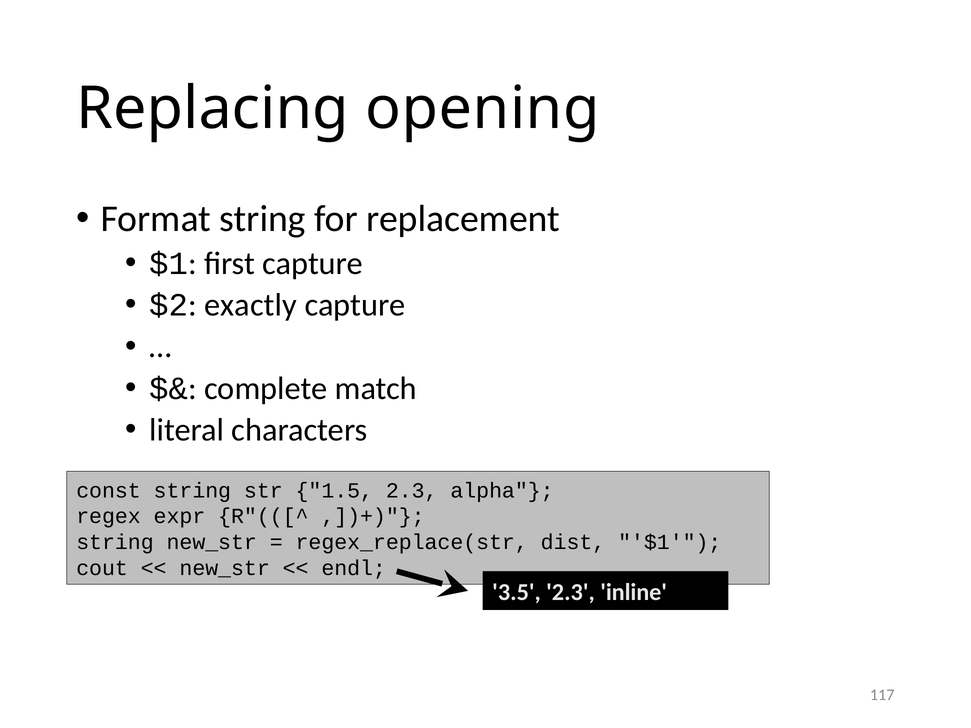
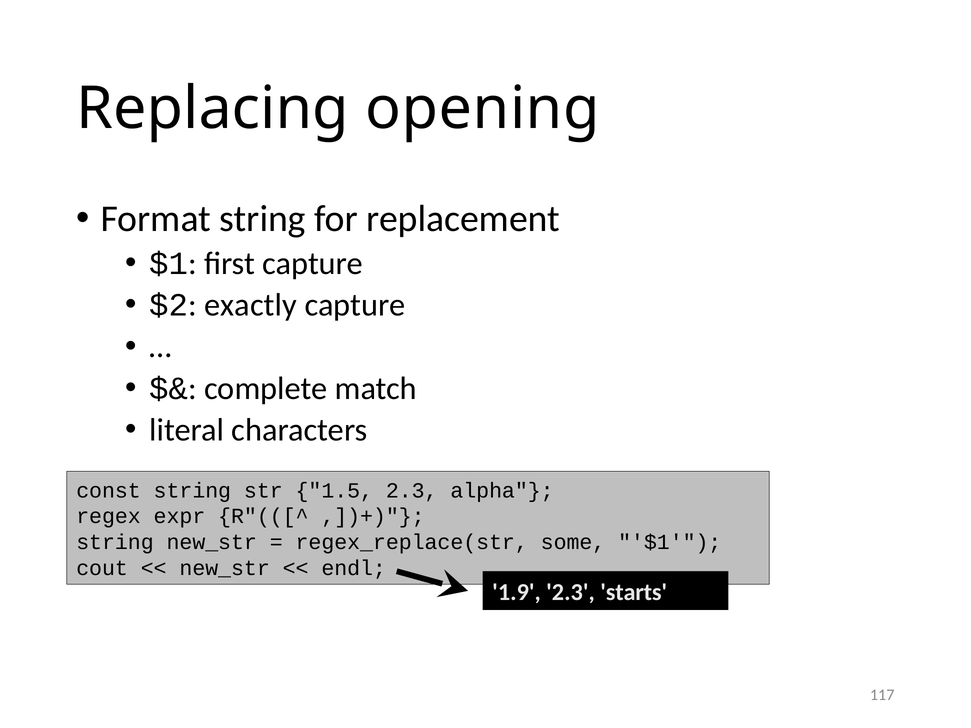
dist: dist -> some
3.5: 3.5 -> 1.9
inline: inline -> starts
